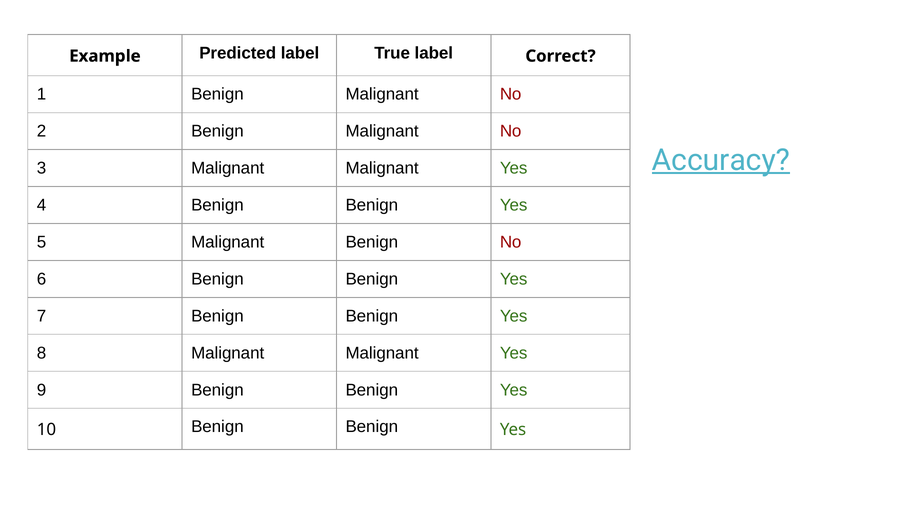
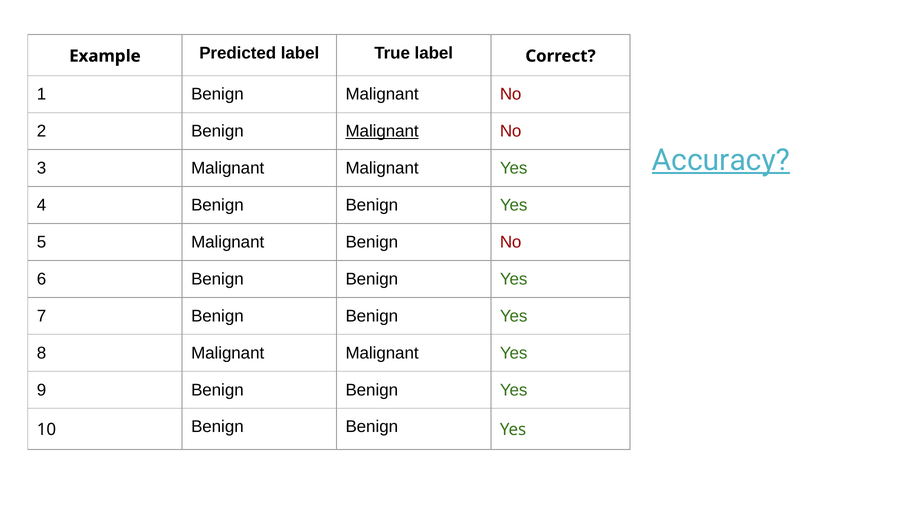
Malignant at (382, 131) underline: none -> present
